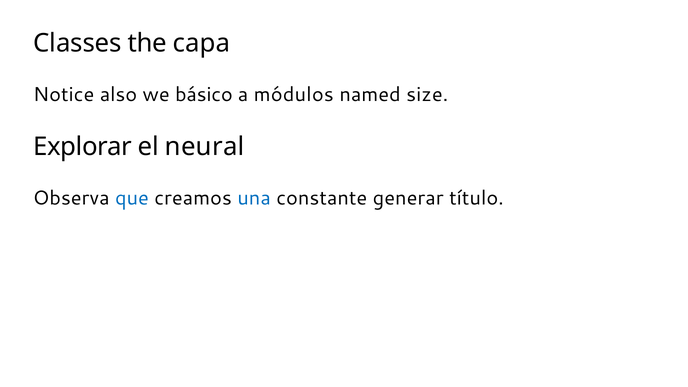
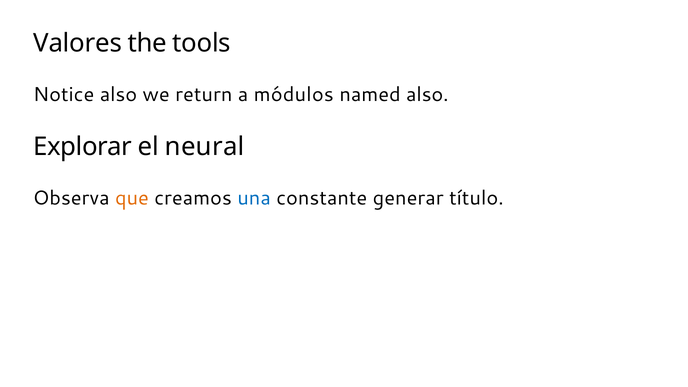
Classes: Classes -> Valores
capa: capa -> tools
básico: básico -> return
named size: size -> also
que colour: blue -> orange
